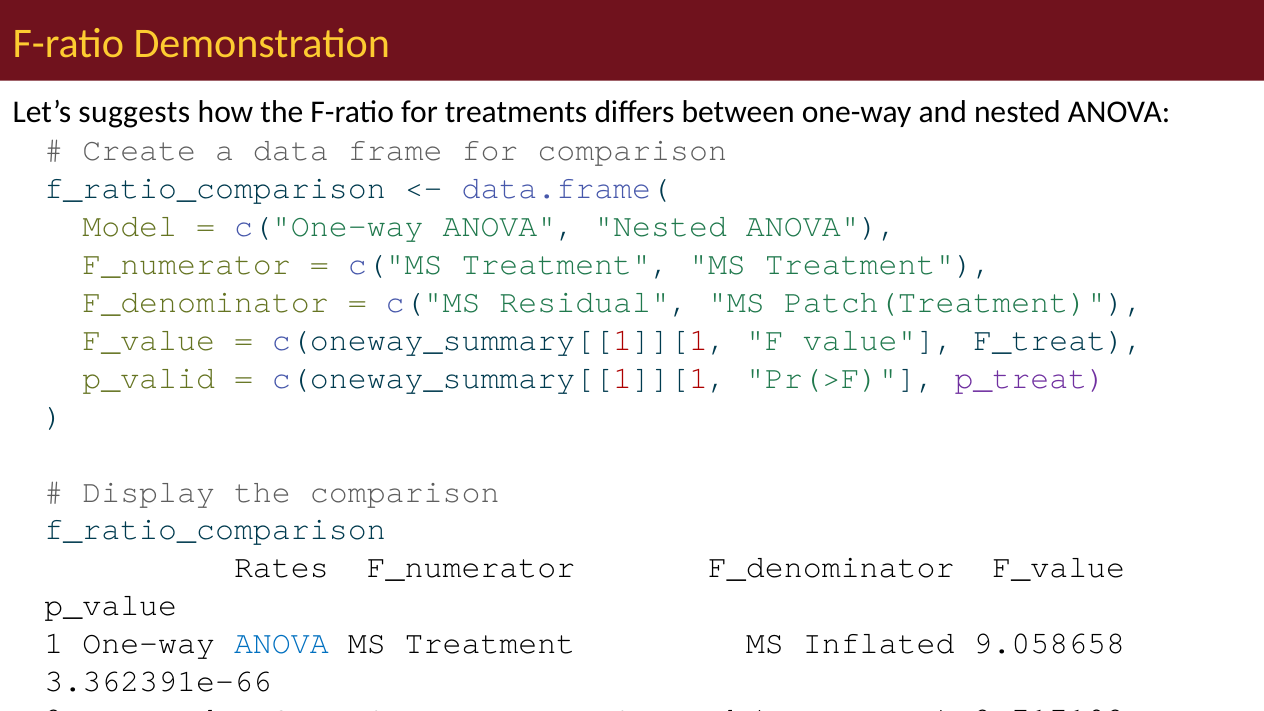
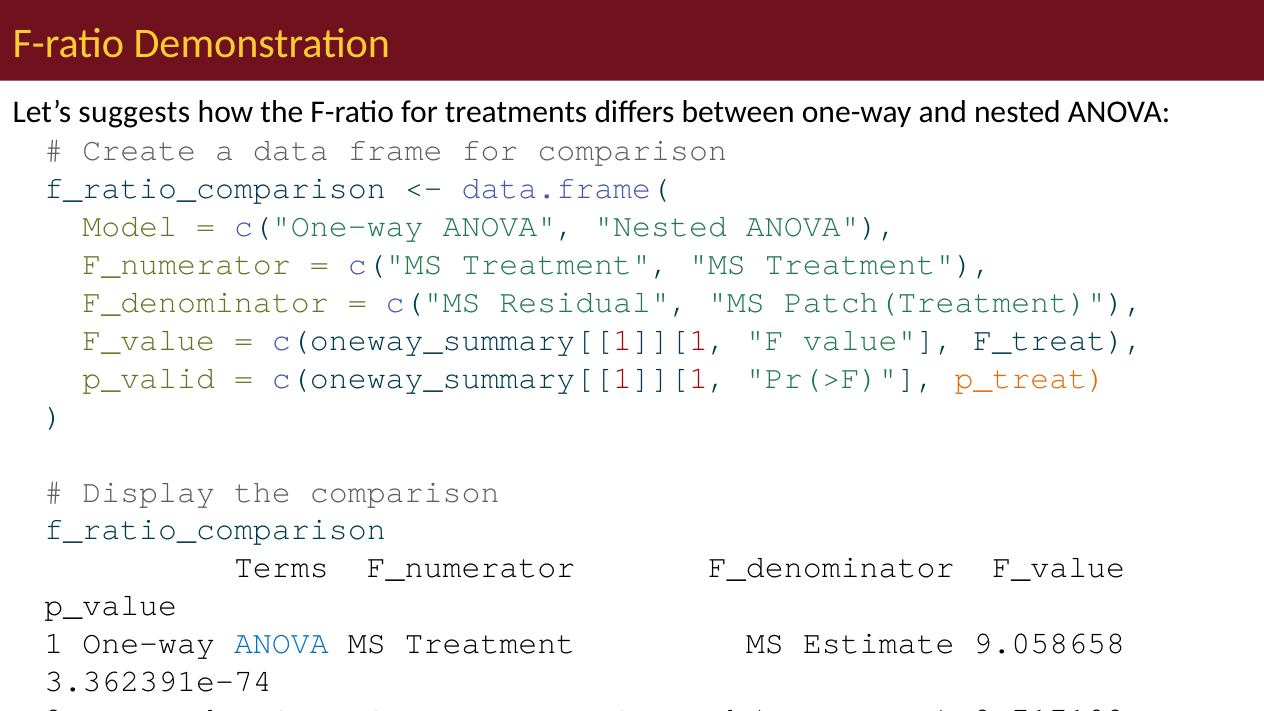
p_treat colour: purple -> orange
Rates: Rates -> Terms
Inflated: Inflated -> Estimate
3.362391e-66: 3.362391e-66 -> 3.362391e-74
